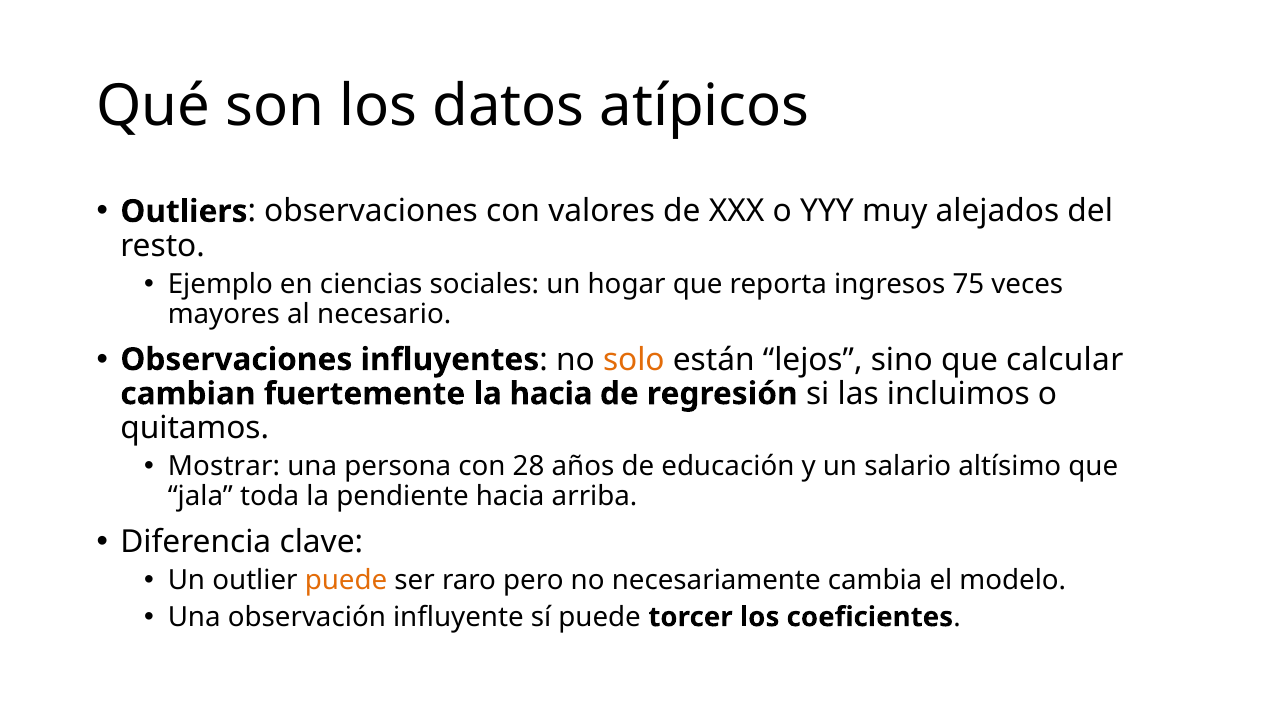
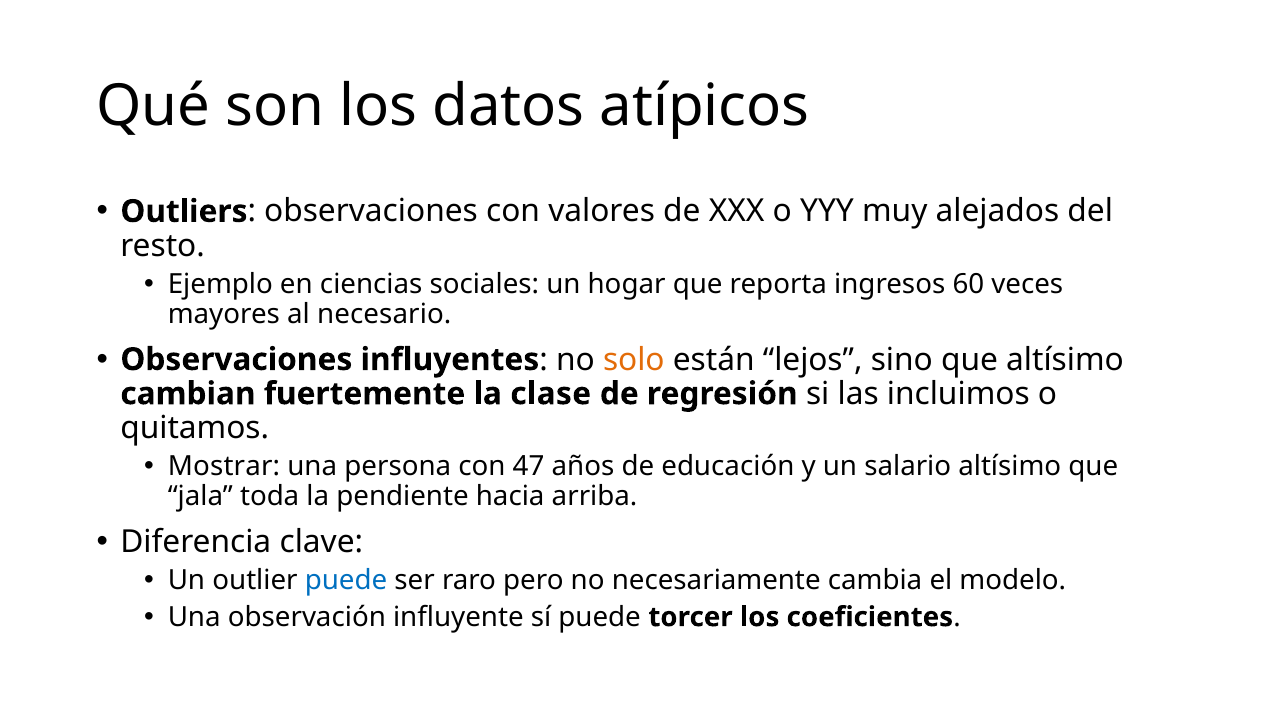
75: 75 -> 60
que calcular: calcular -> altísimo
la hacia: hacia -> clase
28: 28 -> 47
puede at (346, 580) colour: orange -> blue
